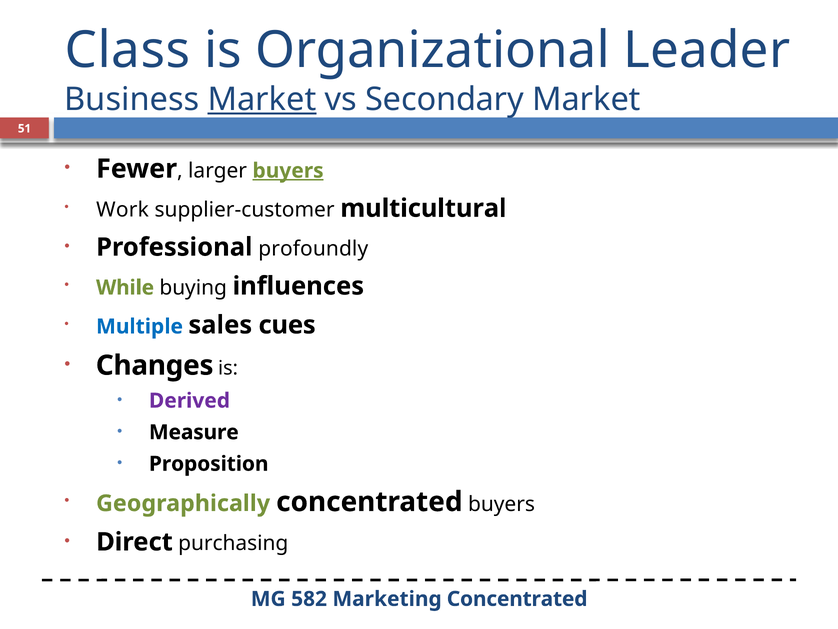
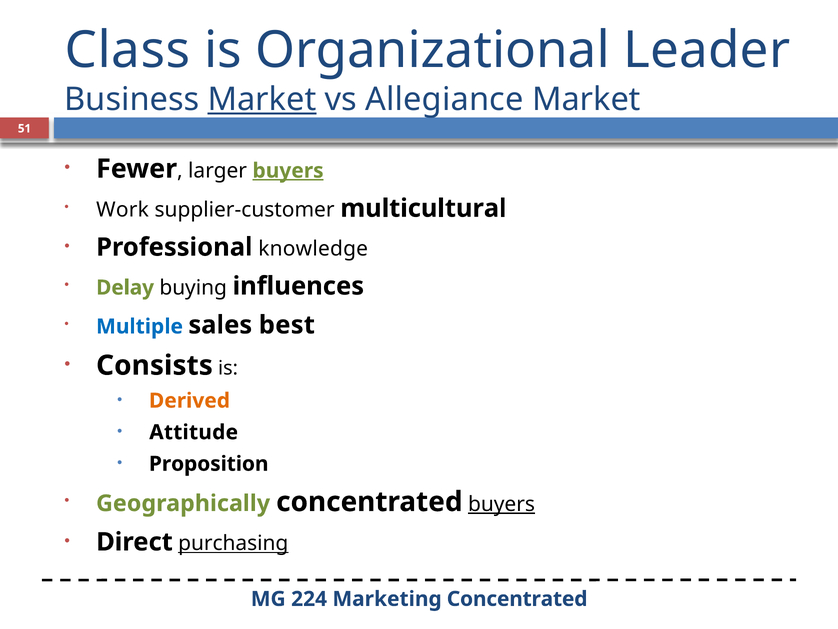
Secondary: Secondary -> Allegiance
profoundly: profoundly -> knowledge
While: While -> Delay
cues: cues -> best
Changes: Changes -> Consists
Derived colour: purple -> orange
Measure: Measure -> Attitude
buyers at (501, 504) underline: none -> present
purchasing underline: none -> present
582: 582 -> 224
